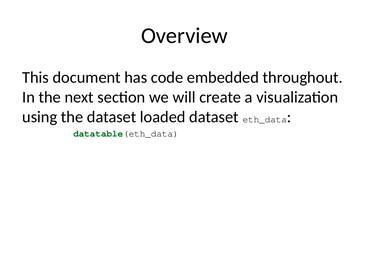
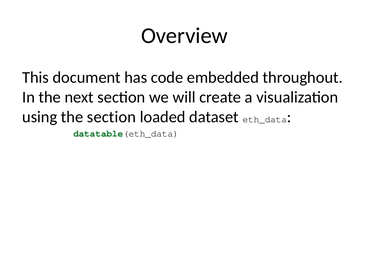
the dataset: dataset -> section
